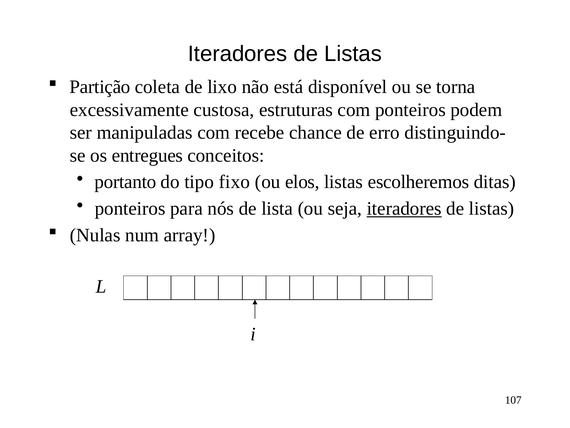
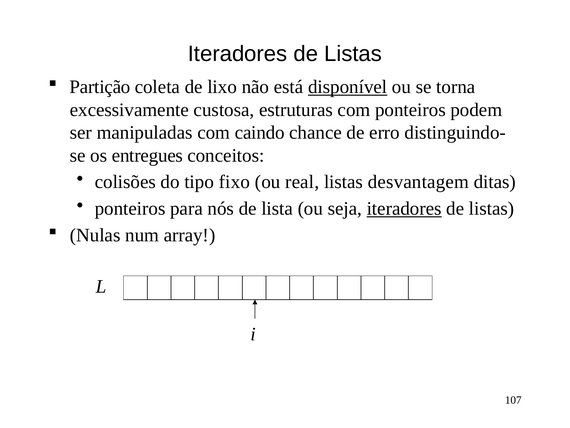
disponível underline: none -> present
recebe: recebe -> caindo
portanto: portanto -> colisões
elos: elos -> real
escolheremos: escolheremos -> desvantagem
